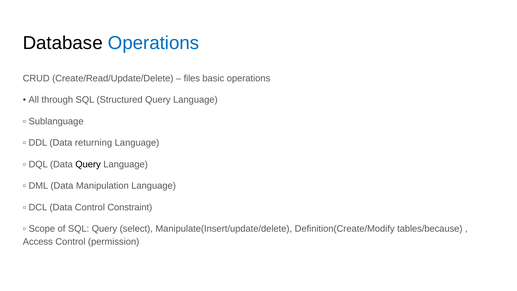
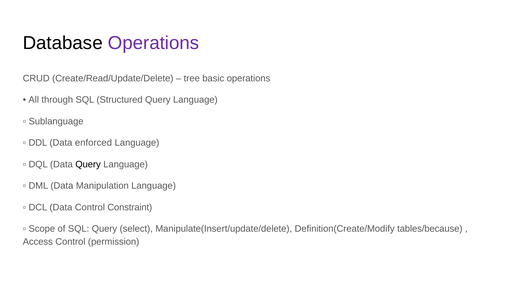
Operations at (154, 43) colour: blue -> purple
files: files -> tree
returning: returning -> enforced
